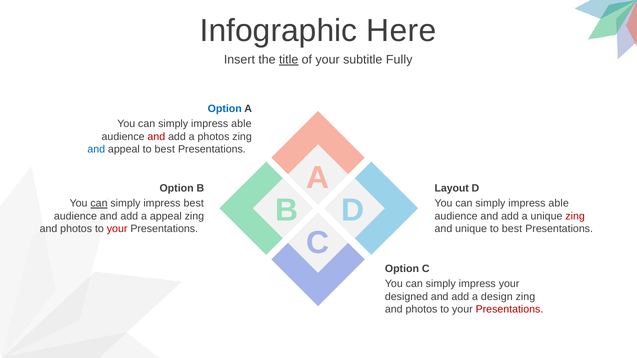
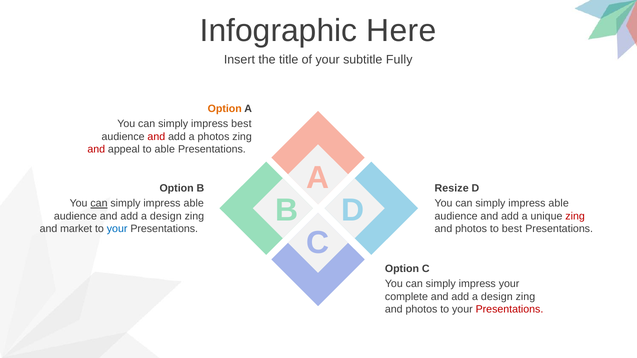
title underline: present -> none
Option at (225, 109) colour: blue -> orange
able at (241, 124): able -> best
and at (96, 150) colour: blue -> red
appeal to best: best -> able
Layout: Layout -> Resize
best at (194, 204): best -> able
appeal at (166, 216): appeal -> design
photos at (76, 229): photos -> market
your at (117, 229) colour: red -> blue
unique at (471, 229): unique -> photos
designed: designed -> complete
